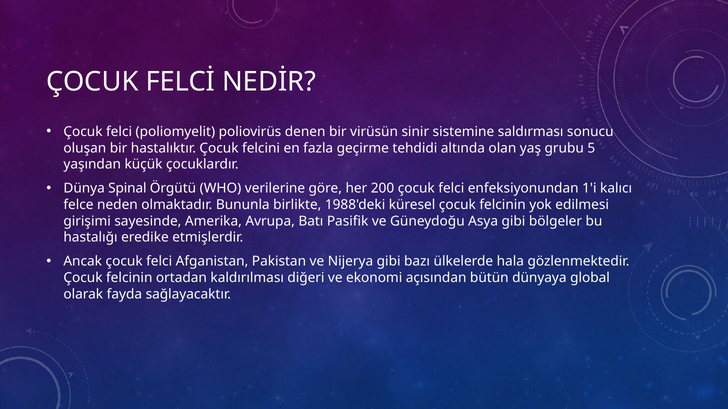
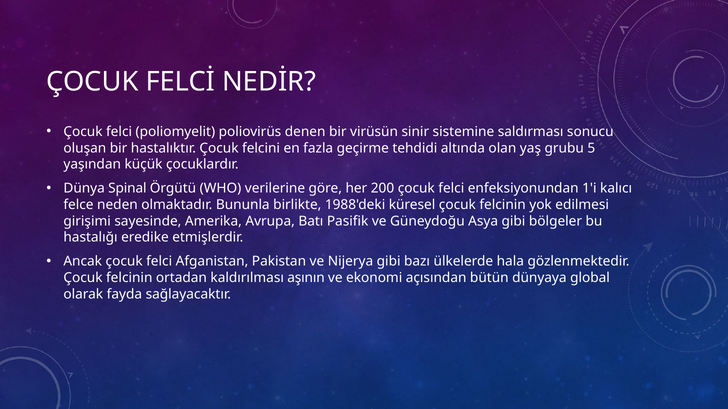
diğeri: diğeri -> aşının
